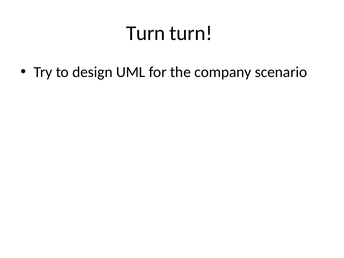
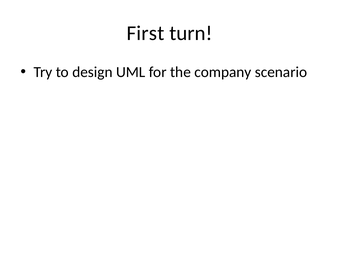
Turn at (146, 33): Turn -> First
